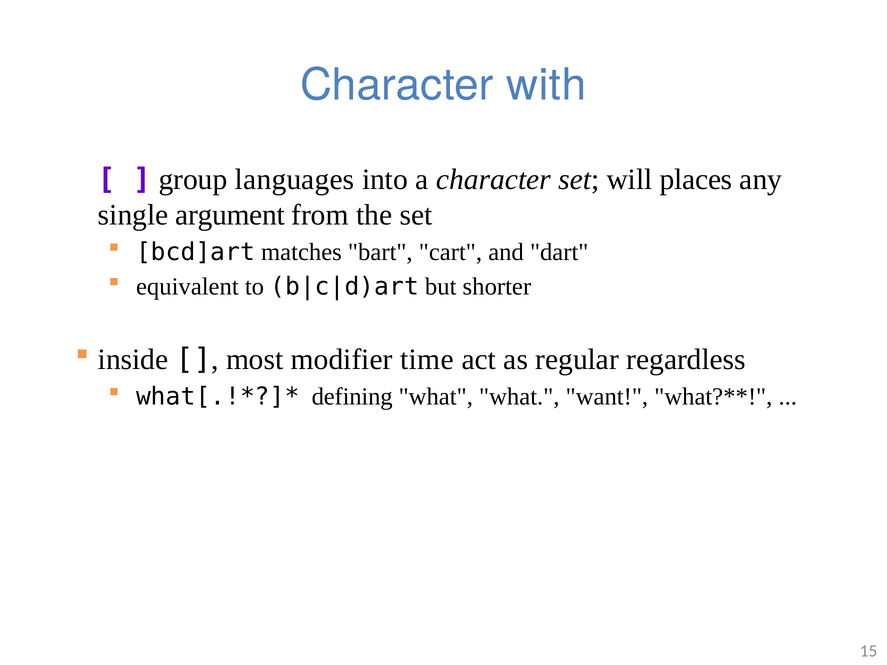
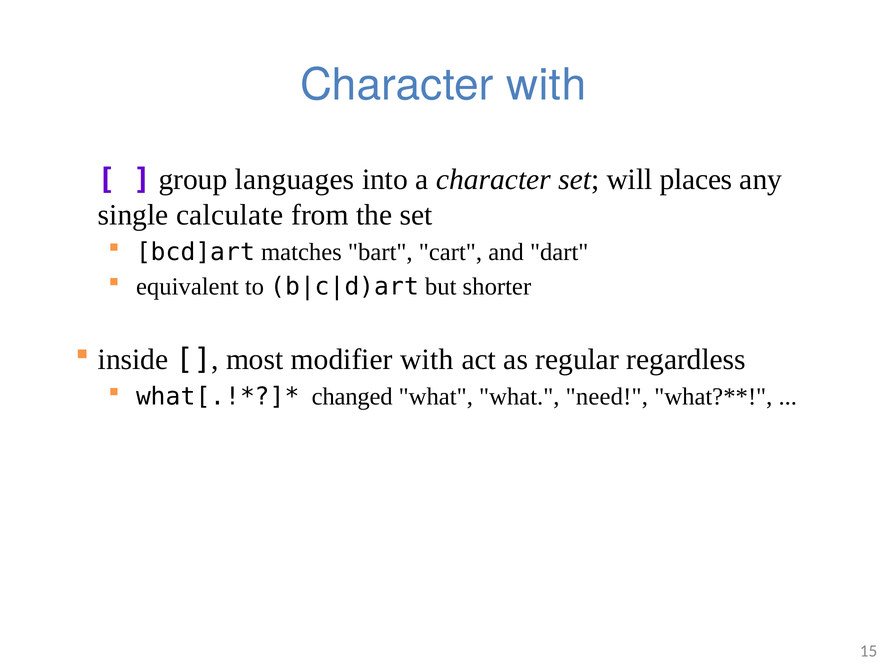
argument: argument -> calculate
modifier time: time -> with
defining: defining -> changed
want: want -> need
